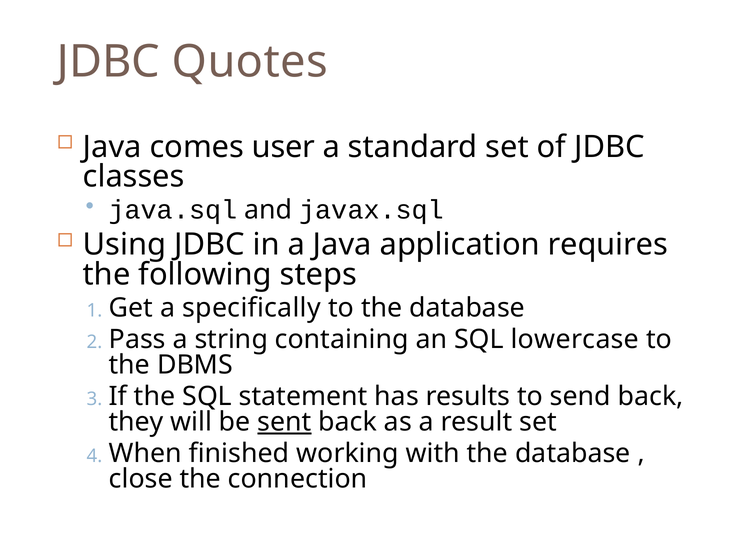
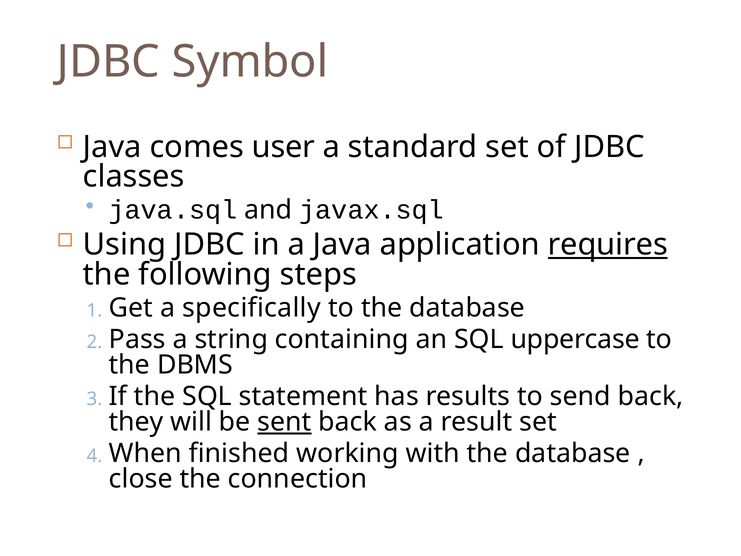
Quotes: Quotes -> Symbol
requires underline: none -> present
lowercase: lowercase -> uppercase
